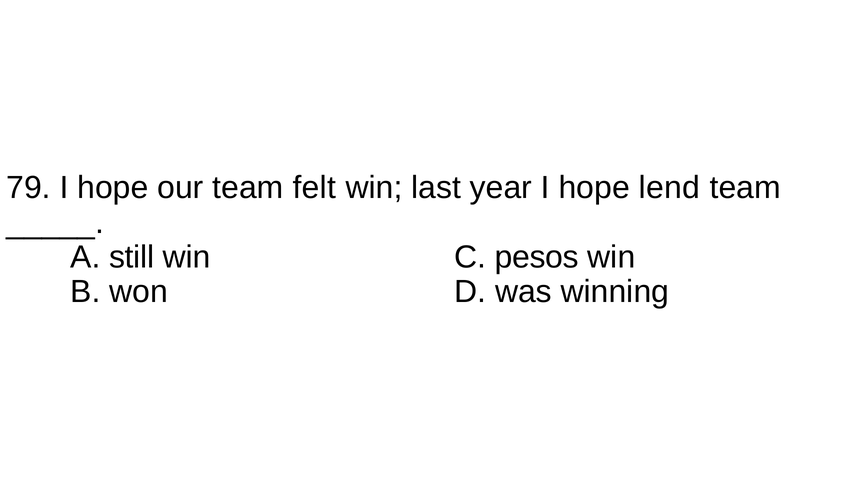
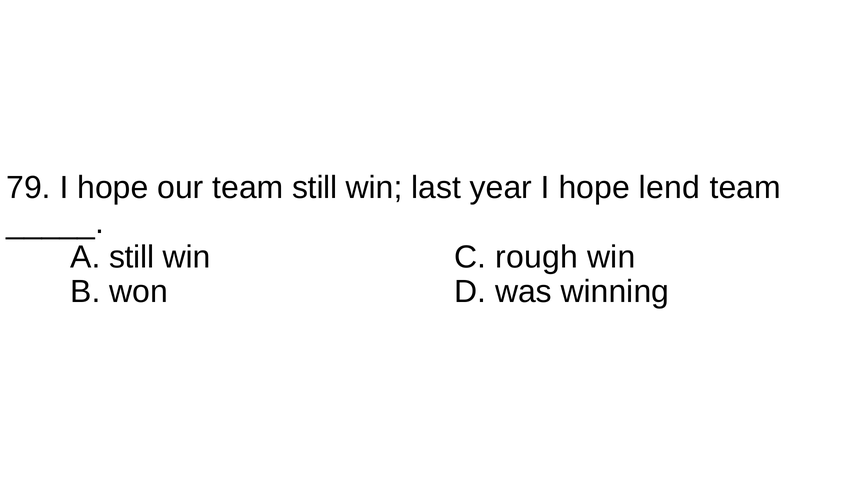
team felt: felt -> still
pesos: pesos -> rough
